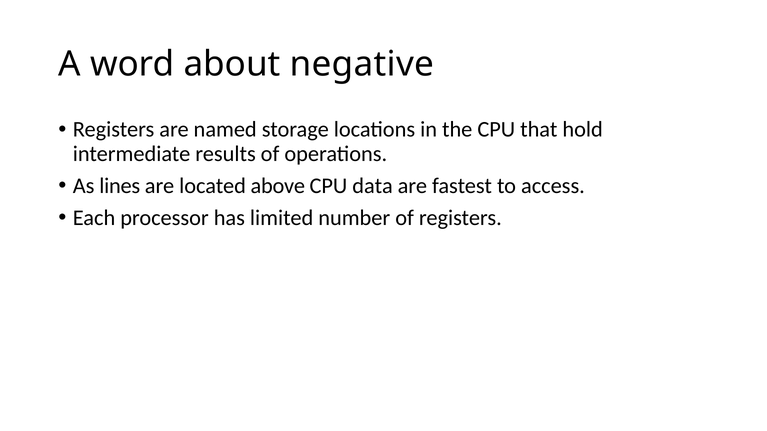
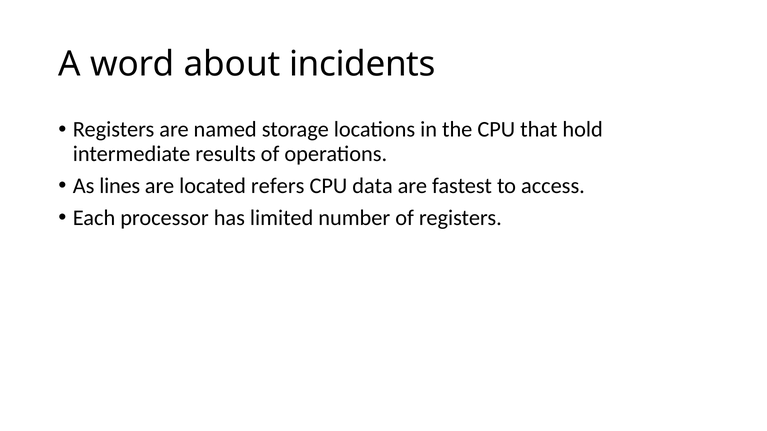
negative: negative -> incidents
above: above -> refers
